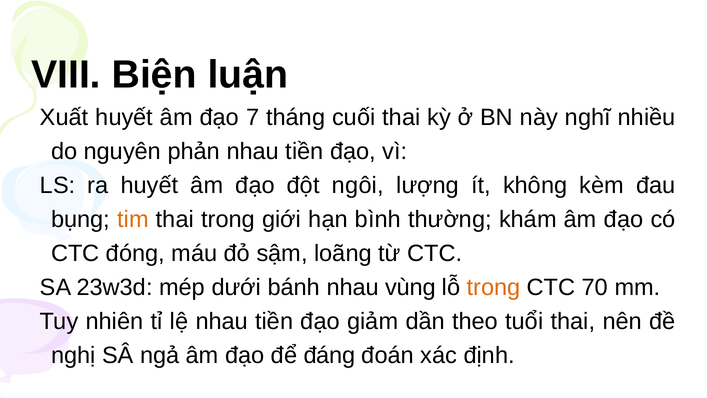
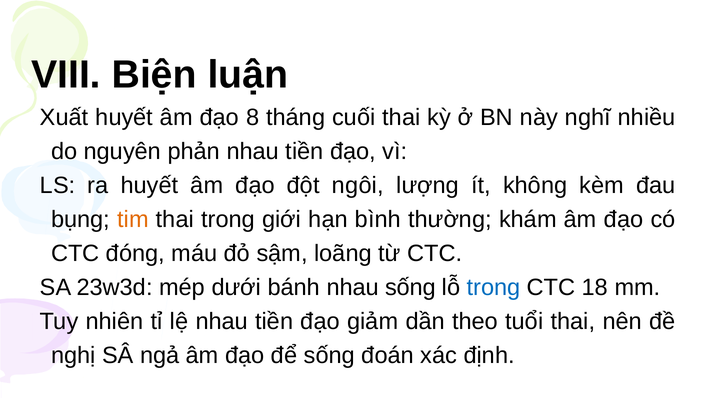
7: 7 -> 8
nhau vùng: vùng -> sống
trong at (493, 287) colour: orange -> blue
70: 70 -> 18
để đáng: đáng -> sống
